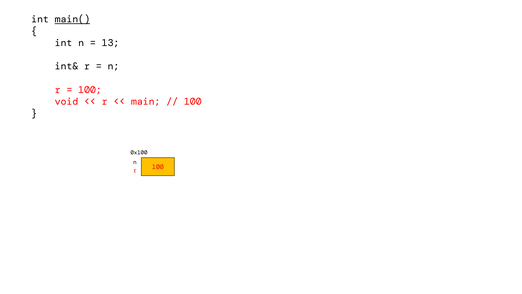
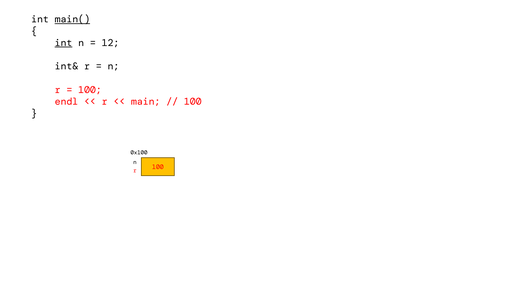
int at (64, 43) underline: none -> present
13: 13 -> 12
void: void -> endl
